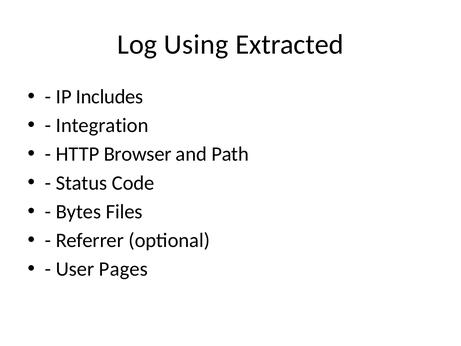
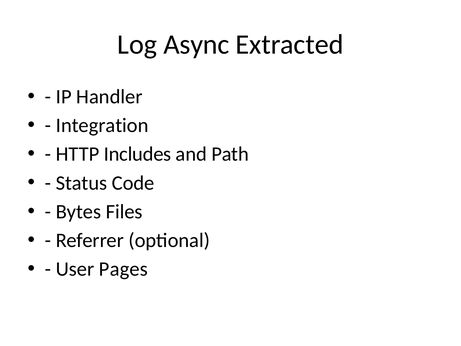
Using: Using -> Async
Includes: Includes -> Handler
Browser: Browser -> Includes
